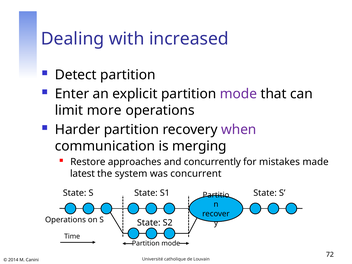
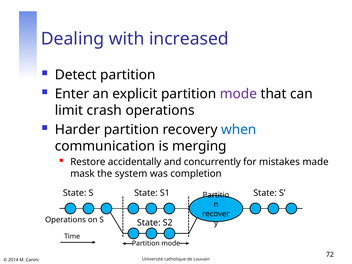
more: more -> crash
when colour: purple -> blue
approaches: approaches -> accidentally
latest: latest -> mask
concurrent: concurrent -> completion
